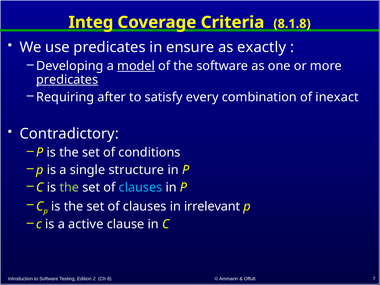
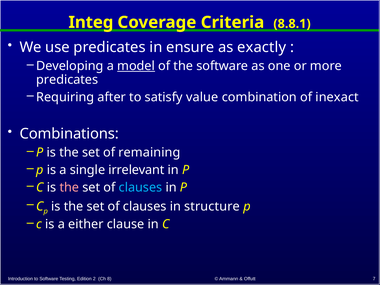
8.1.8: 8.1.8 -> 8.8.1
predicates at (67, 80) underline: present -> none
every: every -> value
Contradictory: Contradictory -> Combinations
conditions: conditions -> remaining
structure: structure -> irrelevant
the at (69, 187) colour: light green -> pink
irrelevant: irrelevant -> structure
active: active -> either
